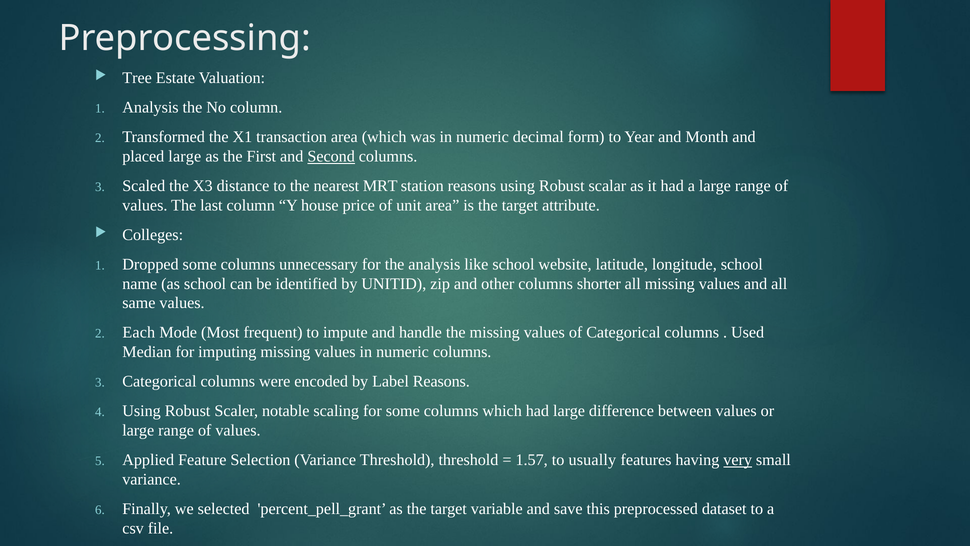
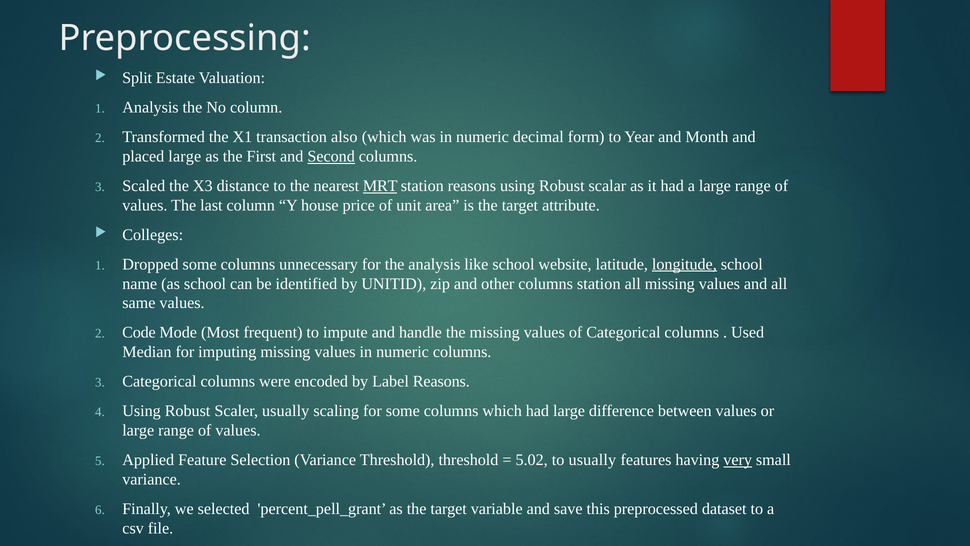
Tree: Tree -> Split
transaction area: area -> also
MRT underline: none -> present
longitude underline: none -> present
columns shorter: shorter -> station
Each: Each -> Code
Scaler notable: notable -> usually
1.57: 1.57 -> 5.02
